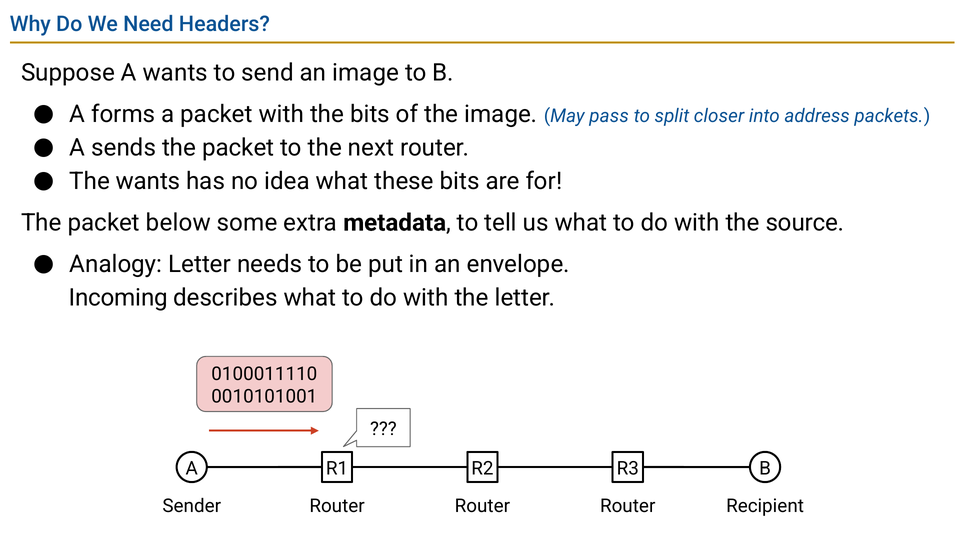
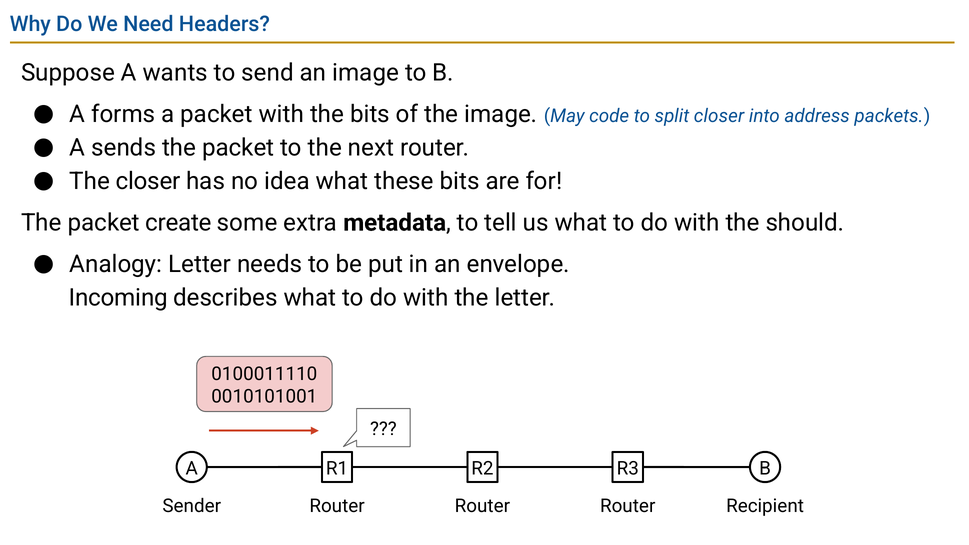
pass: pass -> code
The wants: wants -> closer
below: below -> create
source: source -> should
